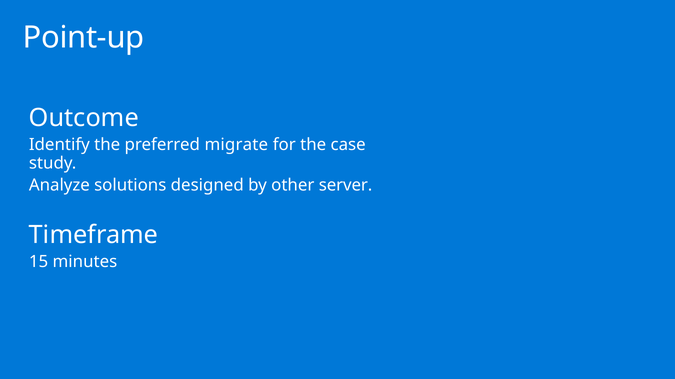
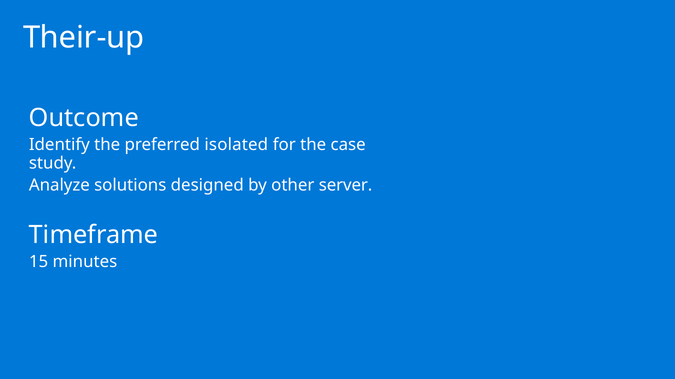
Point-up: Point-up -> Their-up
migrate: migrate -> isolated
